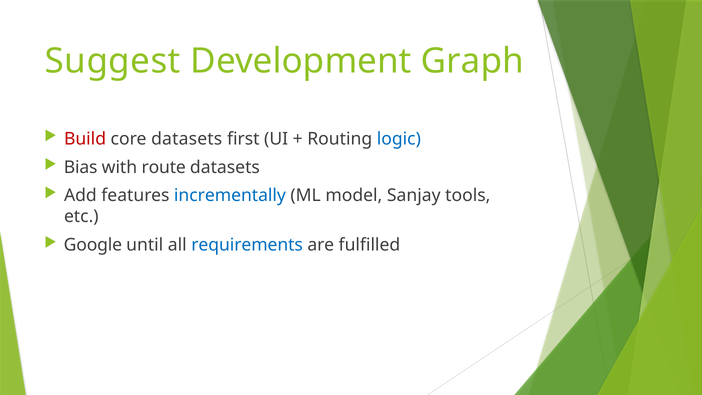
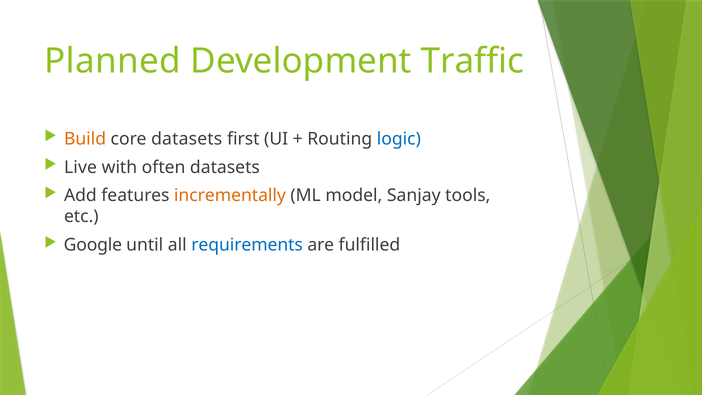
Suggest: Suggest -> Planned
Graph: Graph -> Traffic
Build colour: red -> orange
Bias: Bias -> Live
route: route -> often
incrementally colour: blue -> orange
